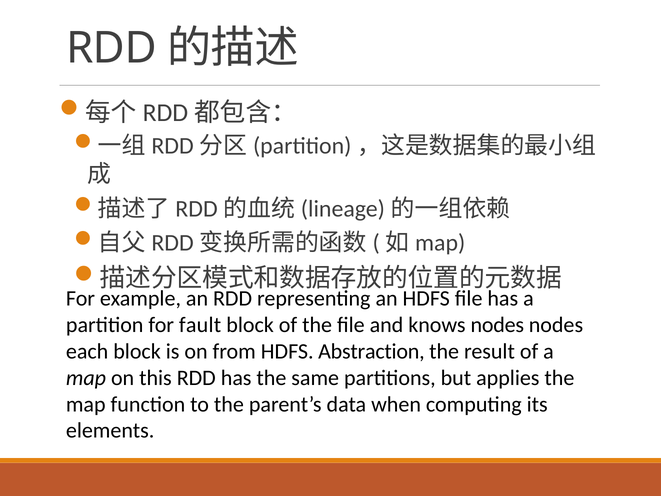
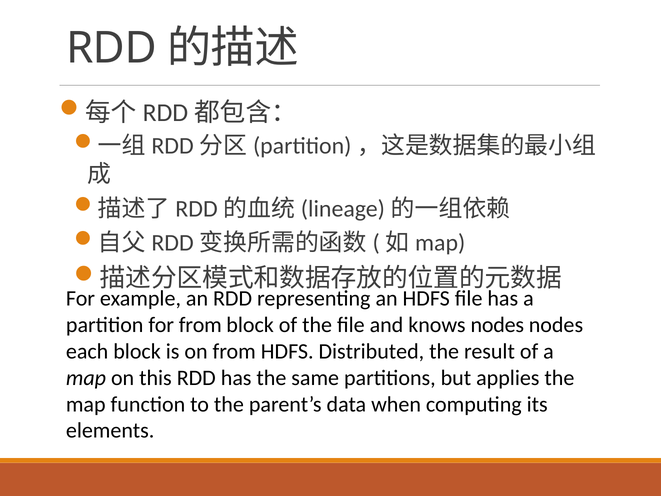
for fault: fault -> from
Abstraction: Abstraction -> Distributed
